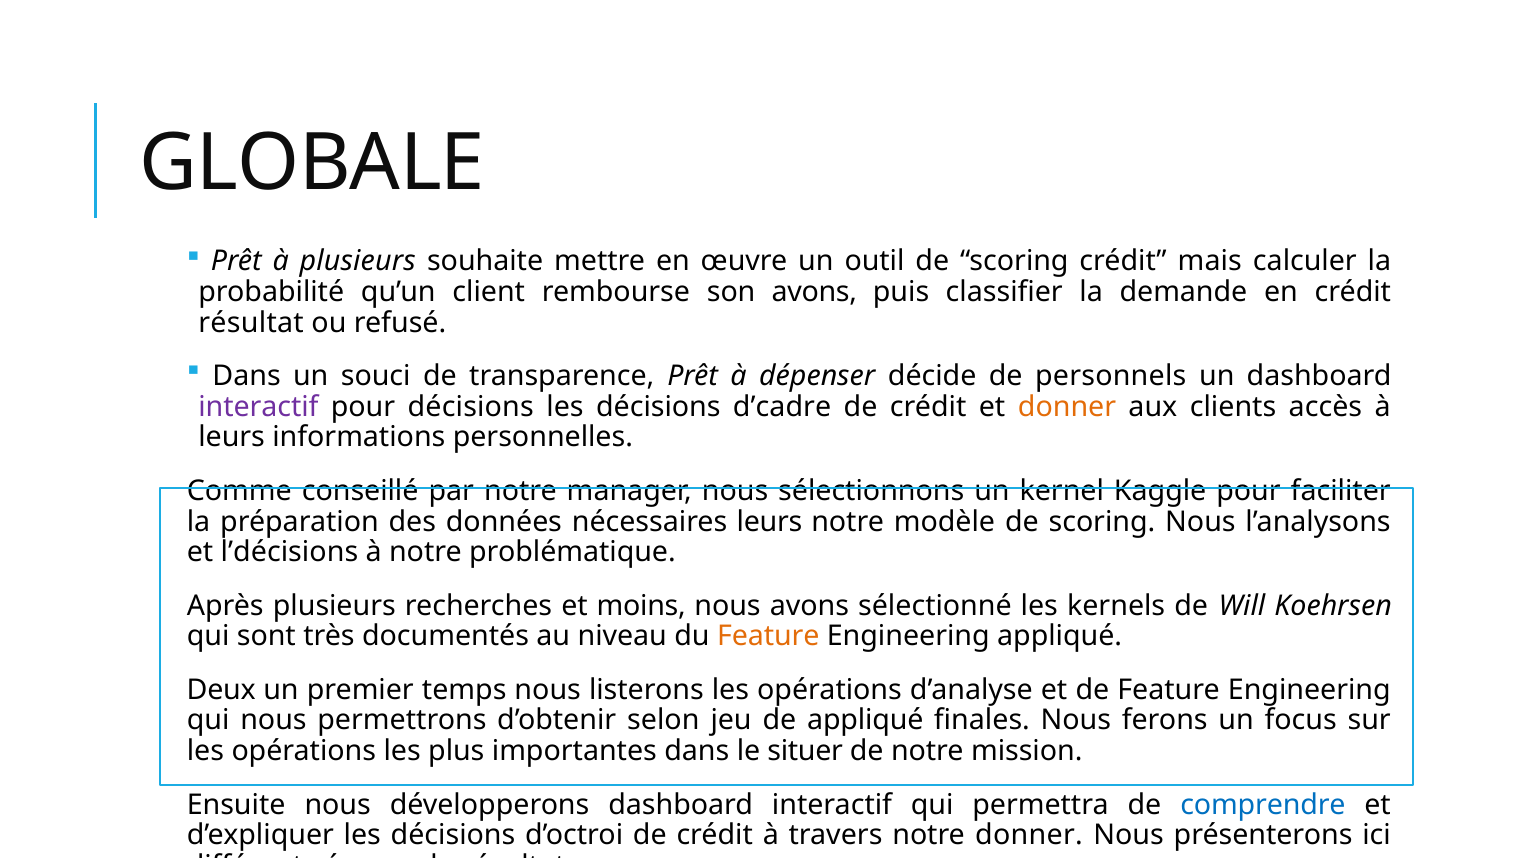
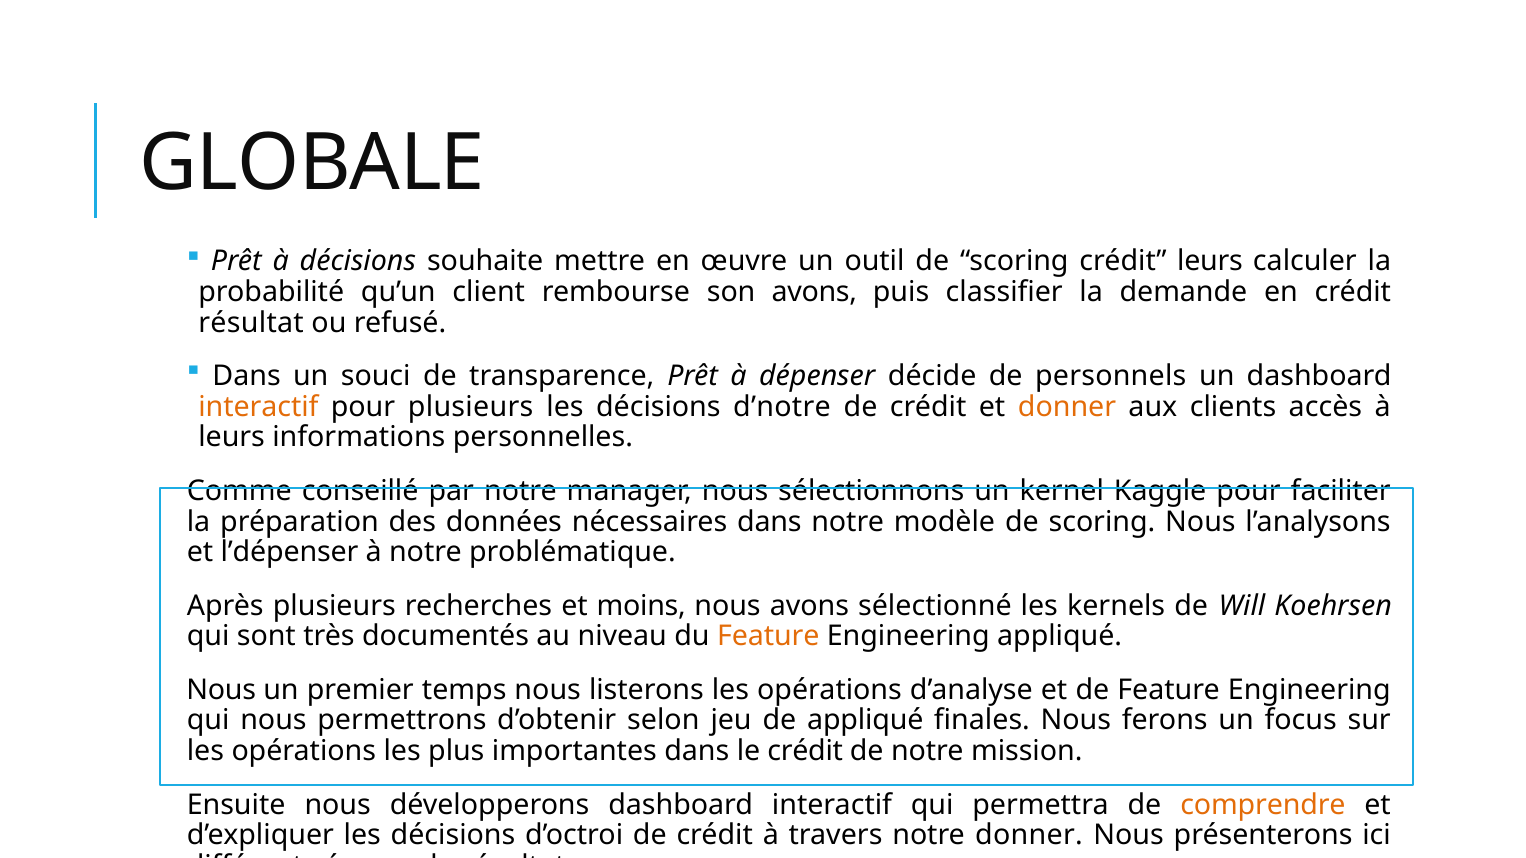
à plusieurs: plusieurs -> décisions
crédit mais: mais -> leurs
interactif at (258, 407) colour: purple -> orange
pour décisions: décisions -> plusieurs
d’cadre: d’cadre -> d’notre
nécessaires leurs: leurs -> dans
l’décisions: l’décisions -> l’dépenser
Deux at (221, 690): Deux -> Nous
le situer: situer -> crédit
comprendre colour: blue -> orange
